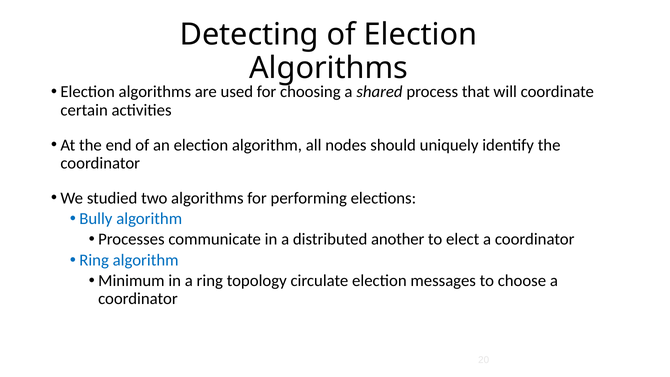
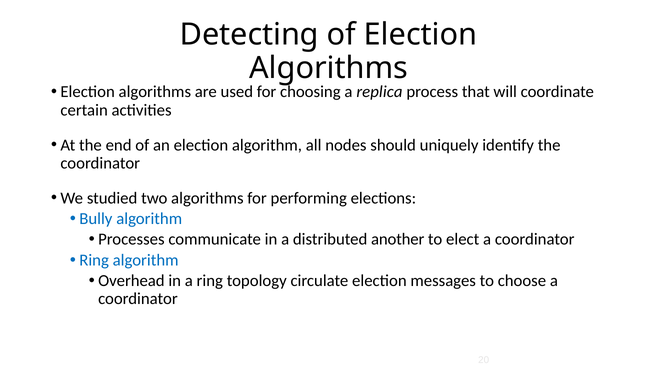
shared: shared -> replica
Minimum: Minimum -> Overhead
